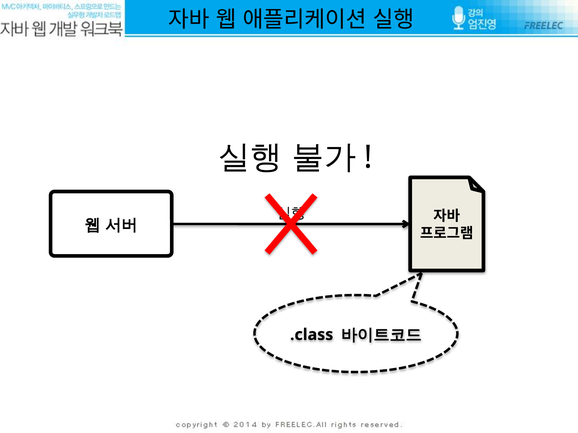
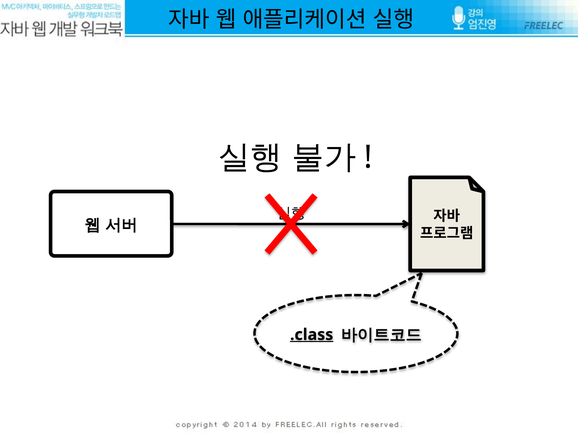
.class underline: none -> present
